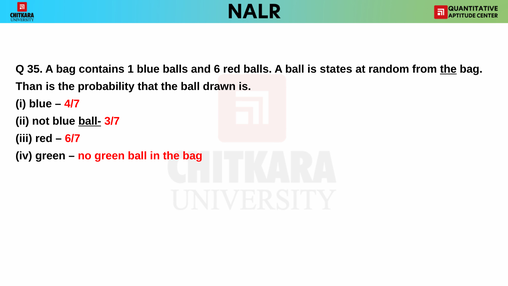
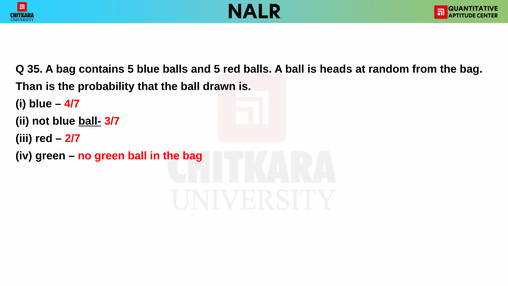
contains 1: 1 -> 5
and 6: 6 -> 5
states: states -> heads
the at (448, 69) underline: present -> none
6/7: 6/7 -> 2/7
